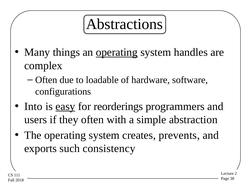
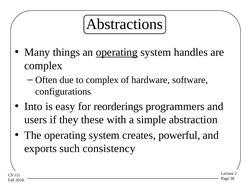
to loadable: loadable -> complex
easy underline: present -> none
they often: often -> these
prevents: prevents -> powerful
